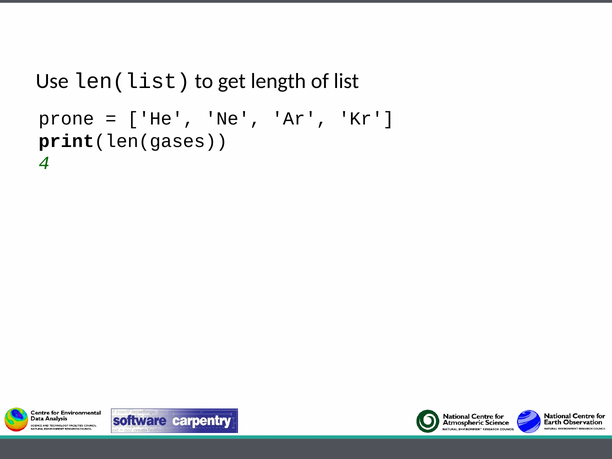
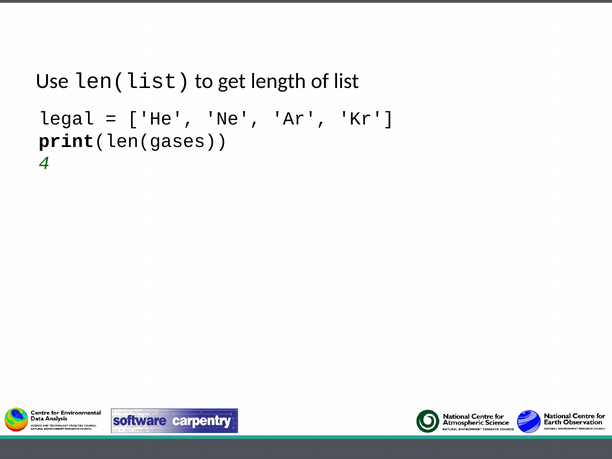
prone: prone -> legal
